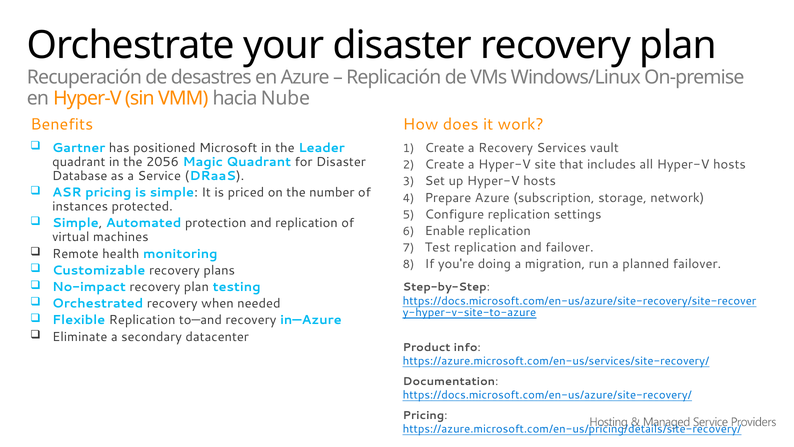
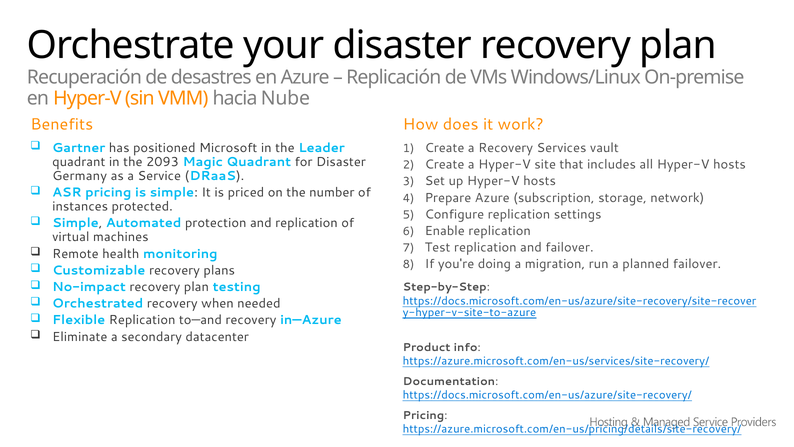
2056: 2056 -> 2093
Database: Database -> Germany
